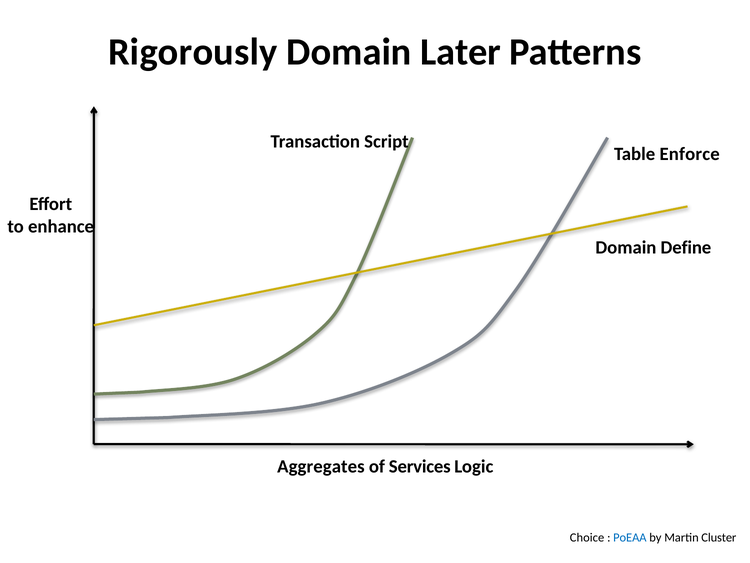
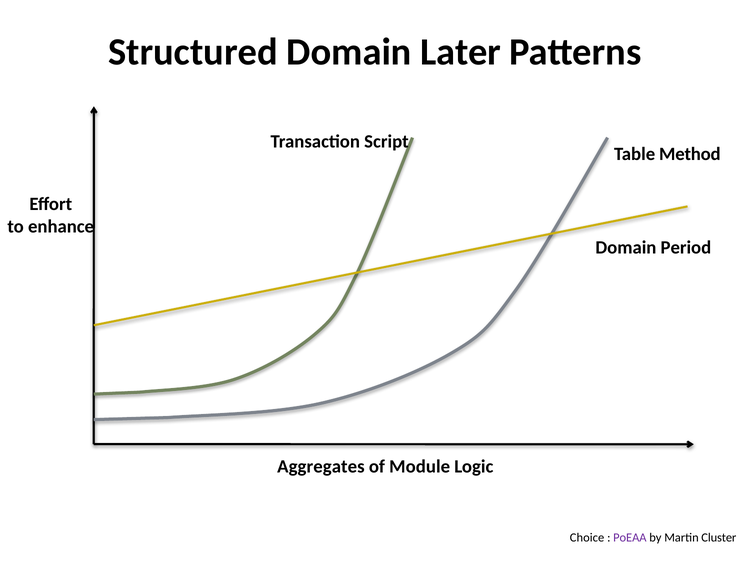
Rigorously: Rigorously -> Structured
Enforce: Enforce -> Method
Define: Define -> Period
Services: Services -> Module
PoEAA colour: blue -> purple
